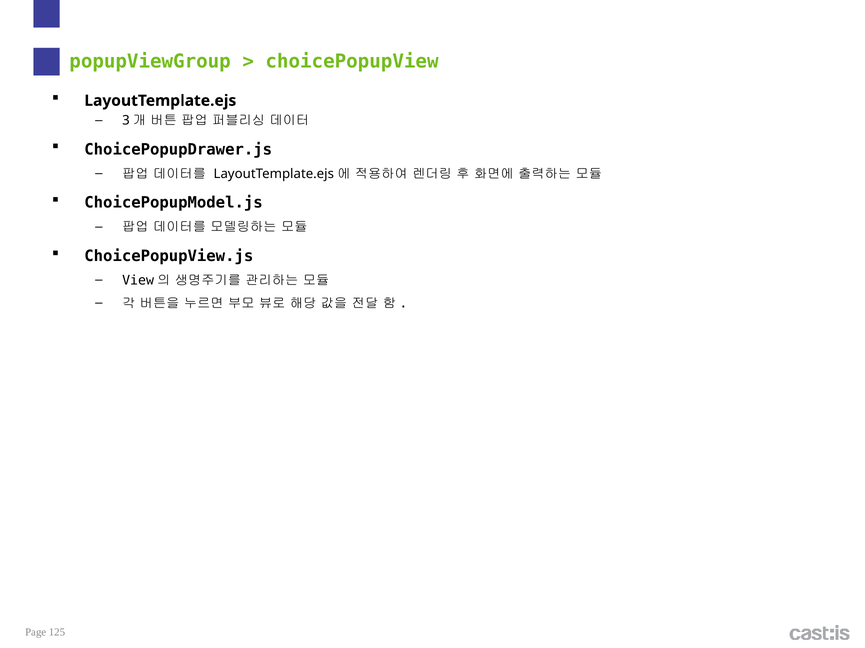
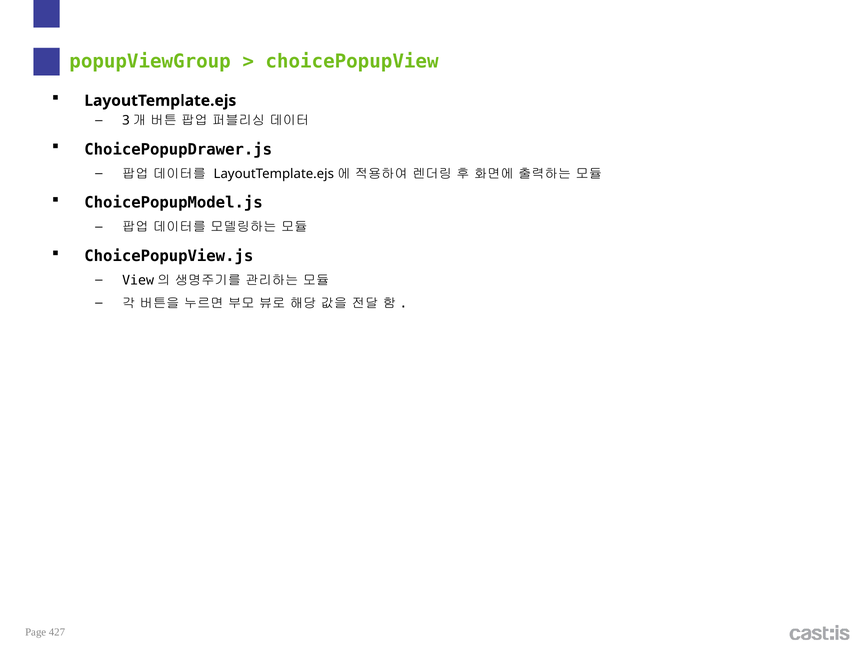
125: 125 -> 427
